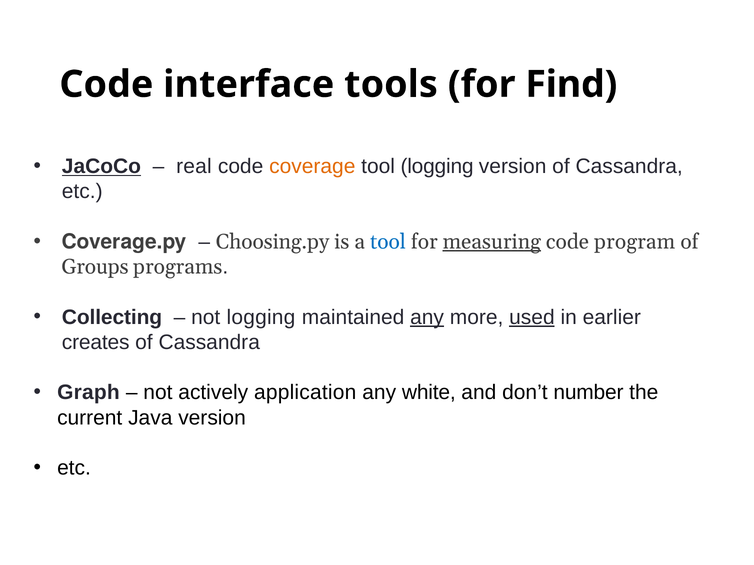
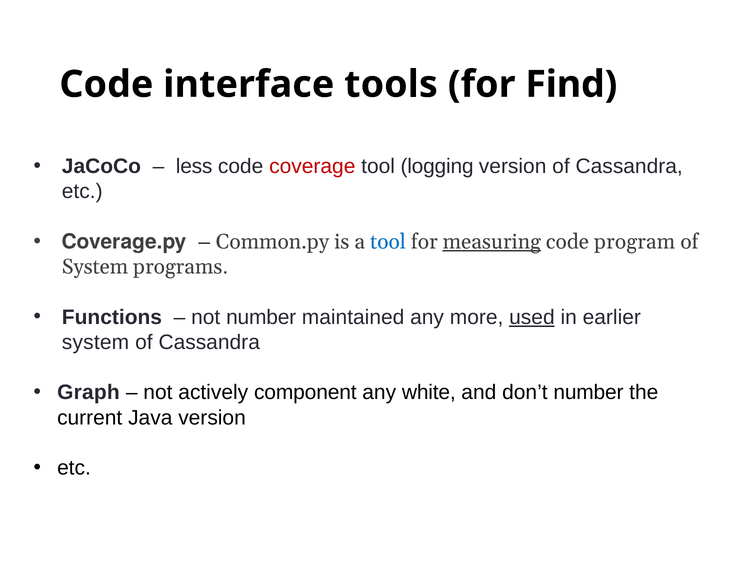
JaCoCo underline: present -> none
real: real -> less
coverage at (312, 167) colour: orange -> red
Choosing.py: Choosing.py -> Common.py
Groups at (95, 267): Groups -> System
Collecting: Collecting -> Functions
not logging: logging -> number
any at (427, 317) underline: present -> none
creates at (96, 343): creates -> system
application: application -> component
